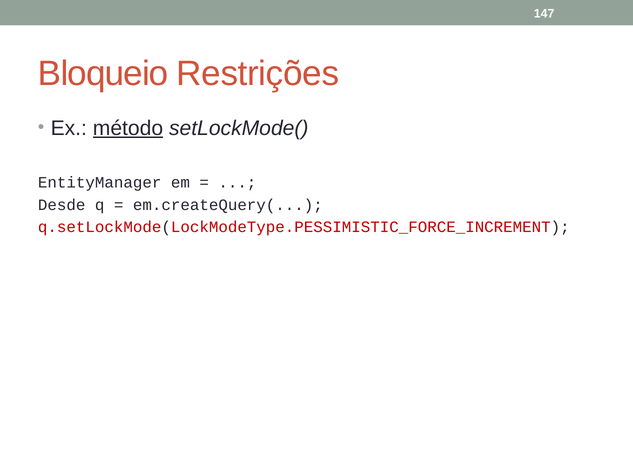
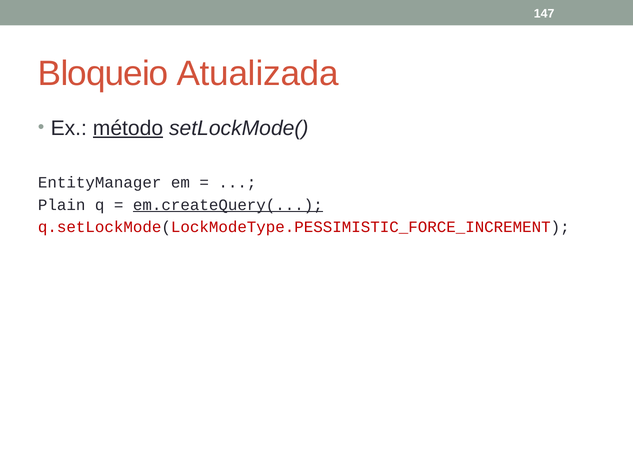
Restrições: Restrições -> Atualizada
Desde: Desde -> Plain
em.createQuery( underline: none -> present
